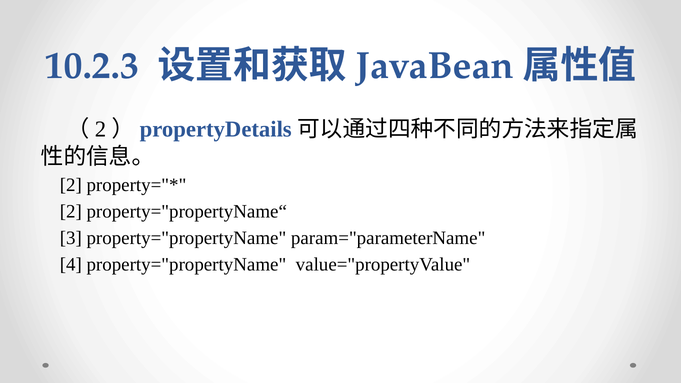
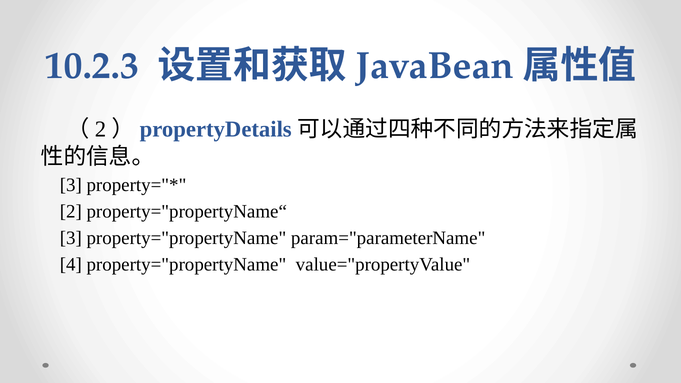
2 at (71, 185): 2 -> 3
